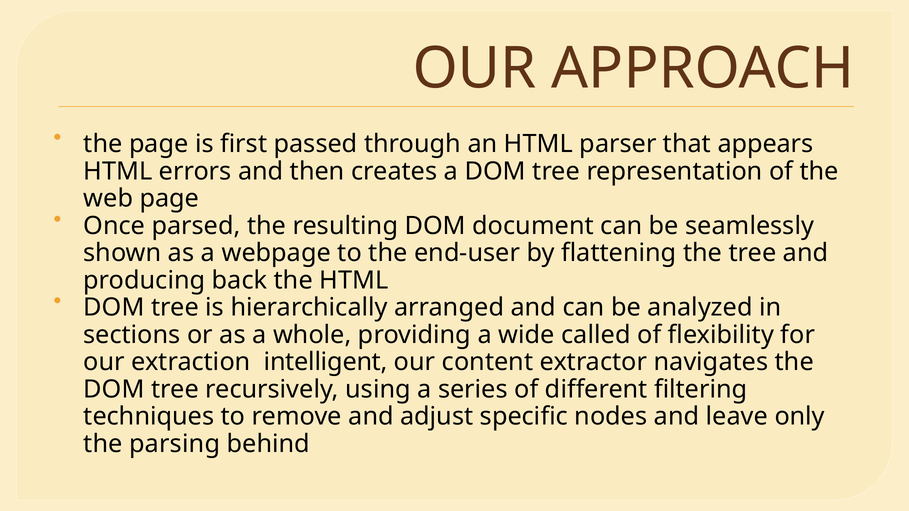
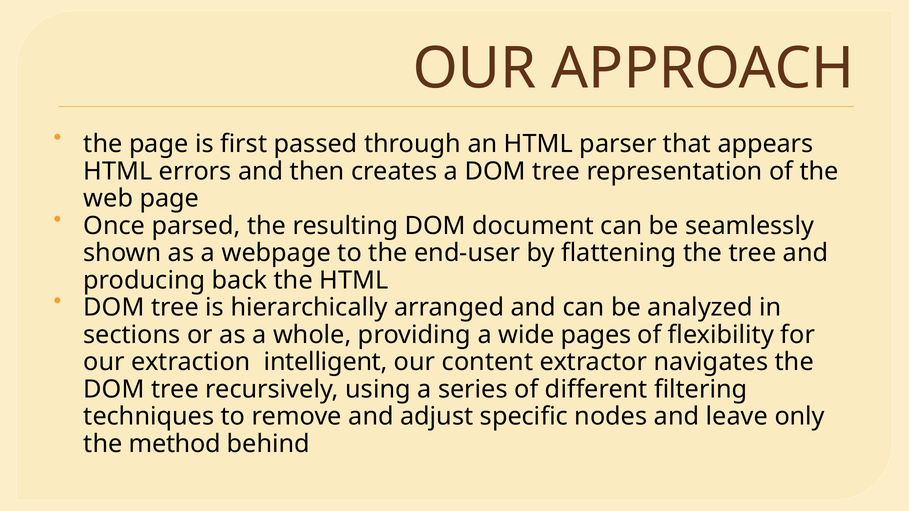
called: called -> pages
parsing: parsing -> method
